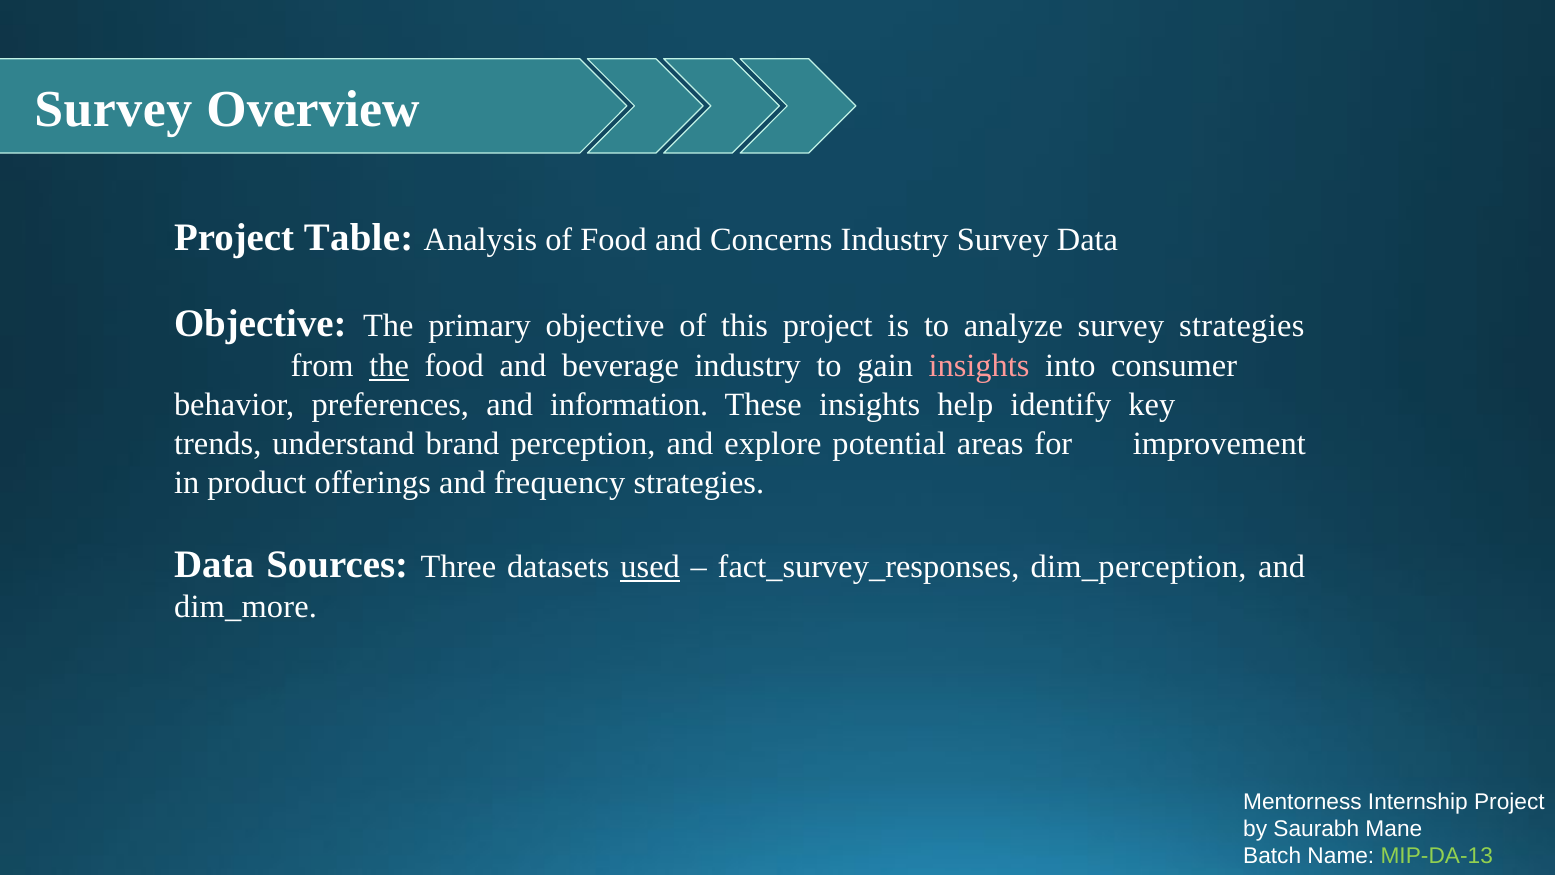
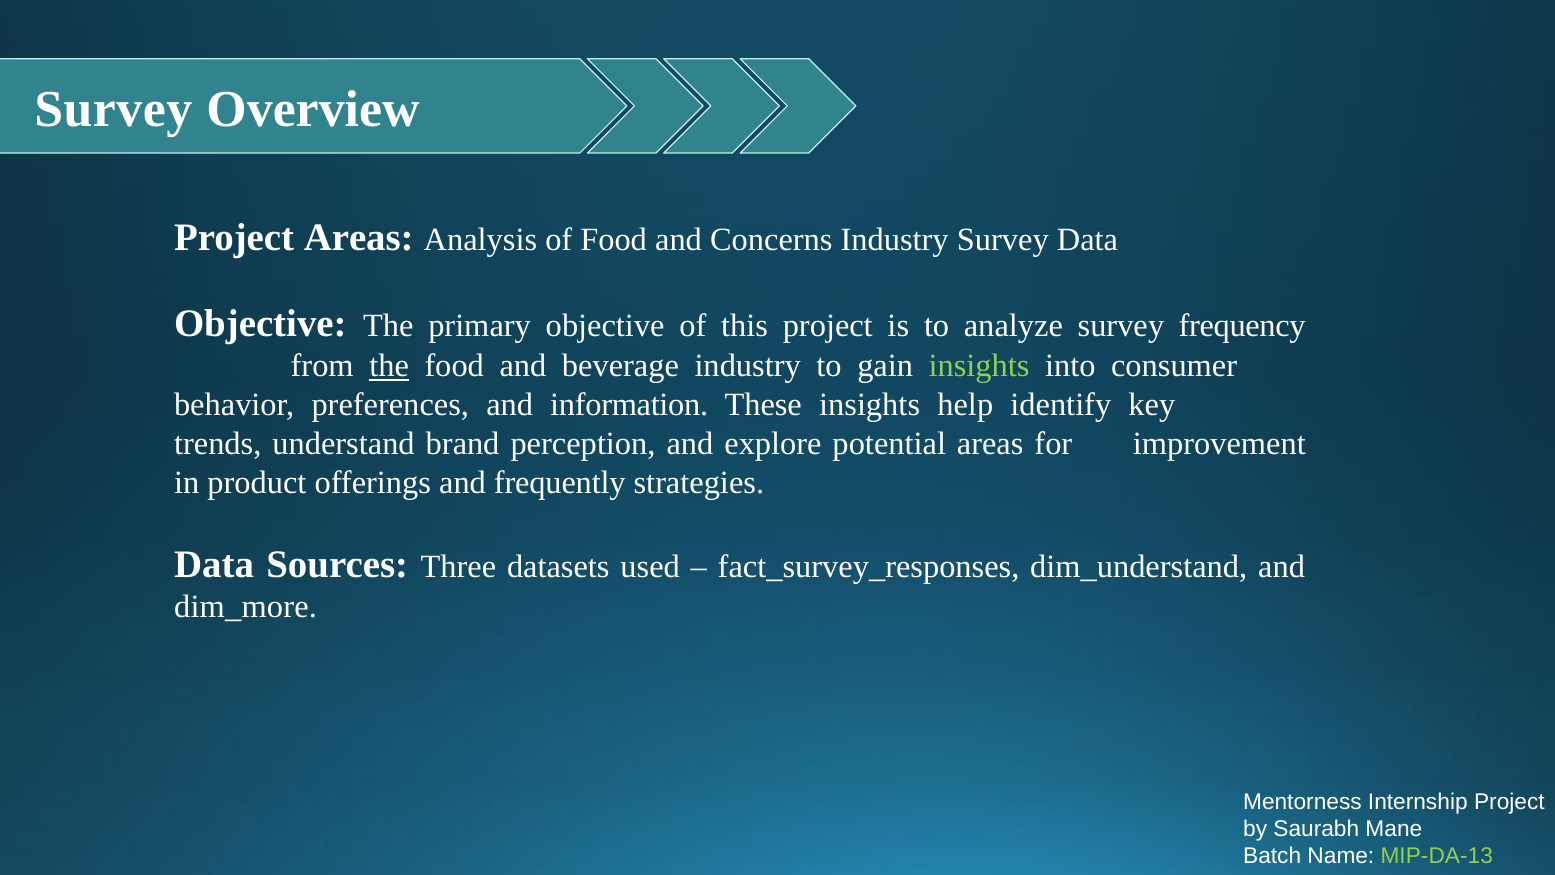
Project Table: Table -> Areas
survey strategies: strategies -> frequency
insights at (979, 366) colour: pink -> light green
frequency: frequency -> frequently
used underline: present -> none
dim_perception: dim_perception -> dim_understand
